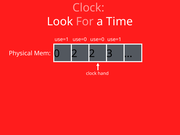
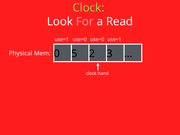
Clock at (88, 8) colour: pink -> light green
Time: Time -> Read
0 2: 2 -> 5
